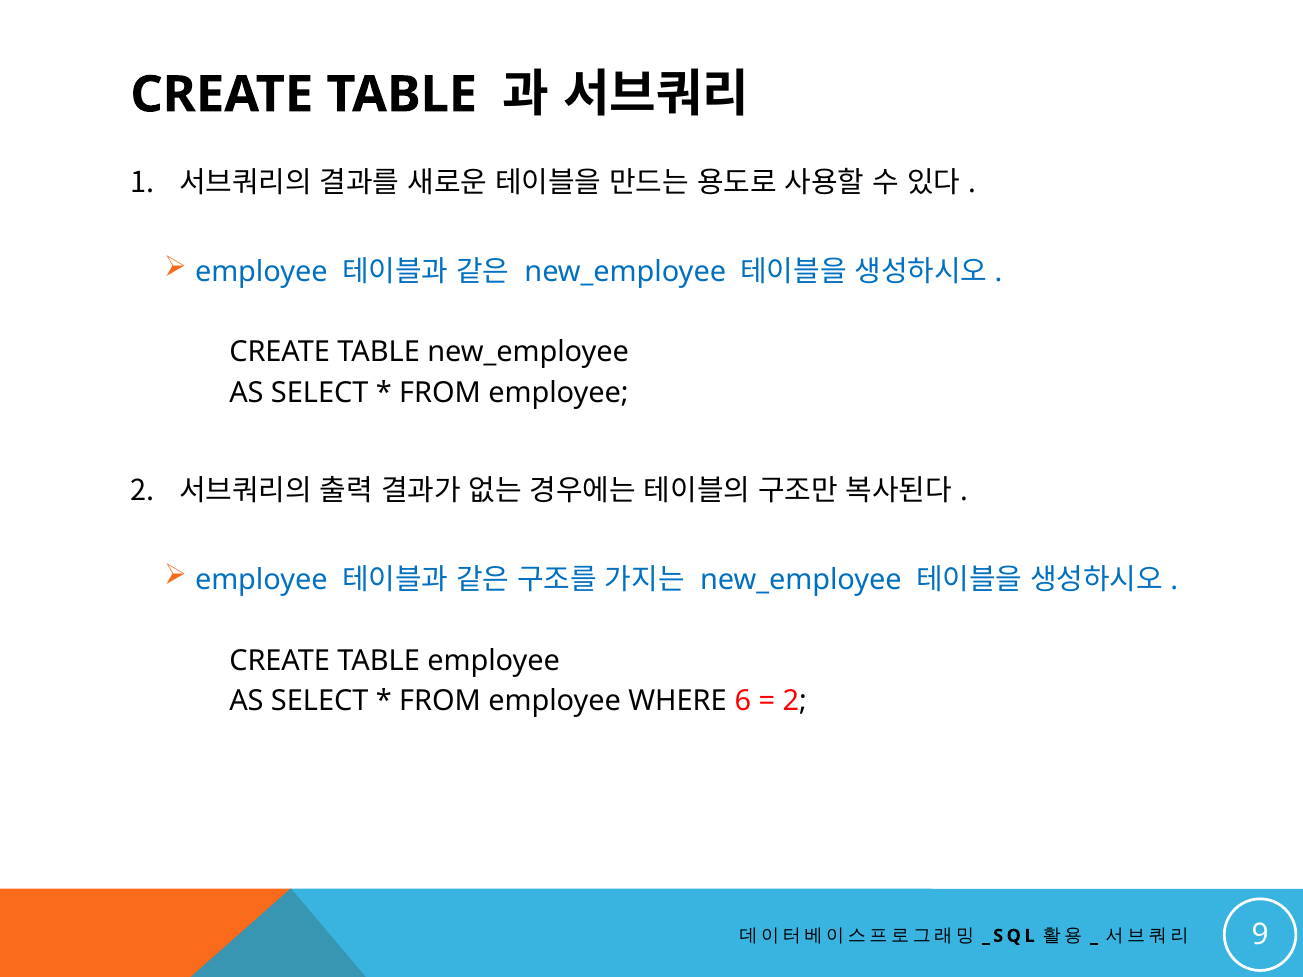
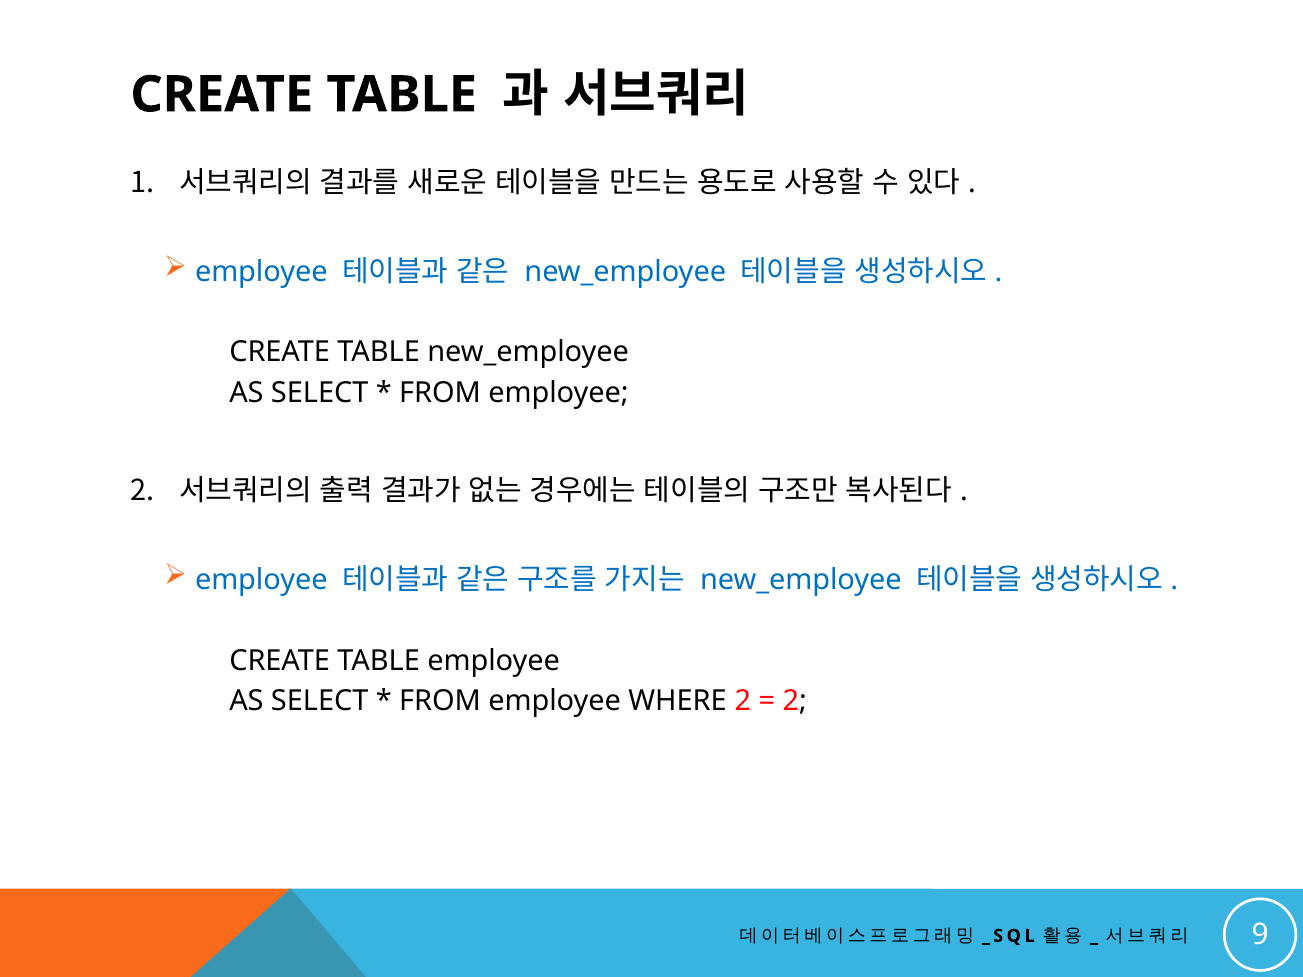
WHERE 6: 6 -> 2
